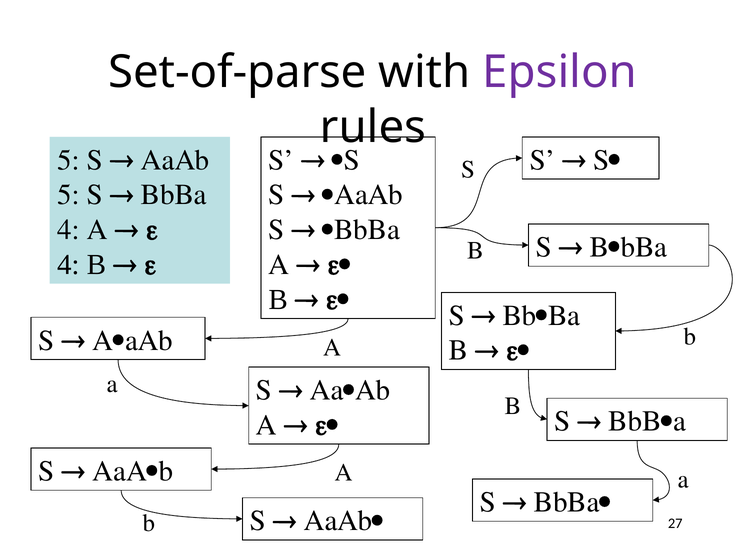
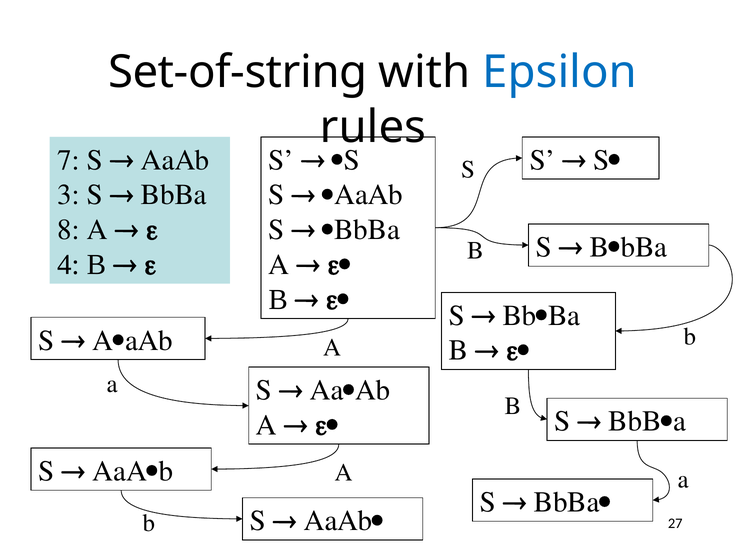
Set-of-parse: Set-of-parse -> Set-of-string
Epsilon colour: purple -> blue
5 at (68, 160): 5 -> 7
5 at (68, 195): 5 -> 3
4 at (68, 230): 4 -> 8
